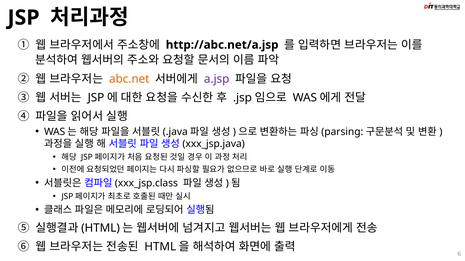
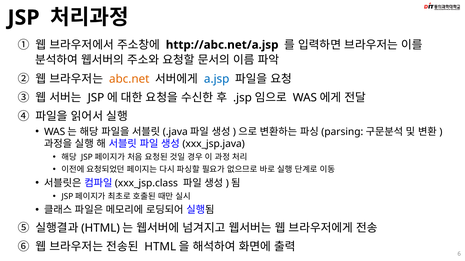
a.jsp colour: purple -> blue
